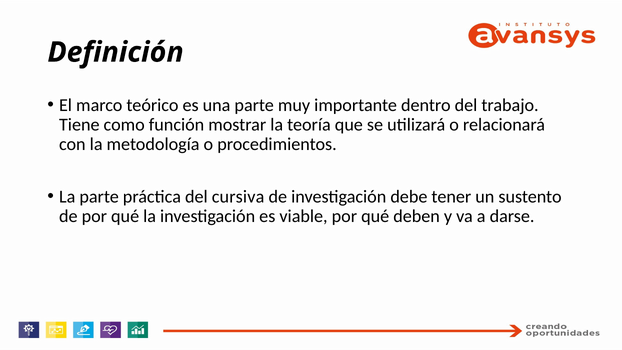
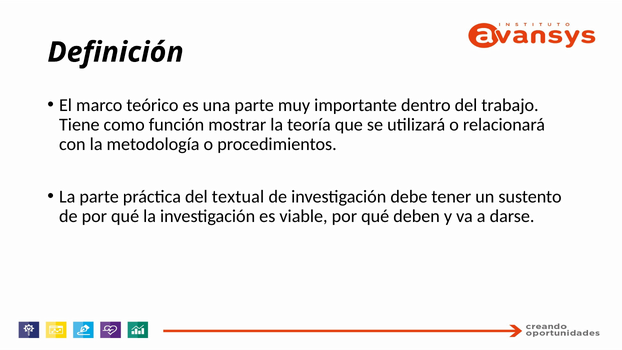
cursiva: cursiva -> textual
